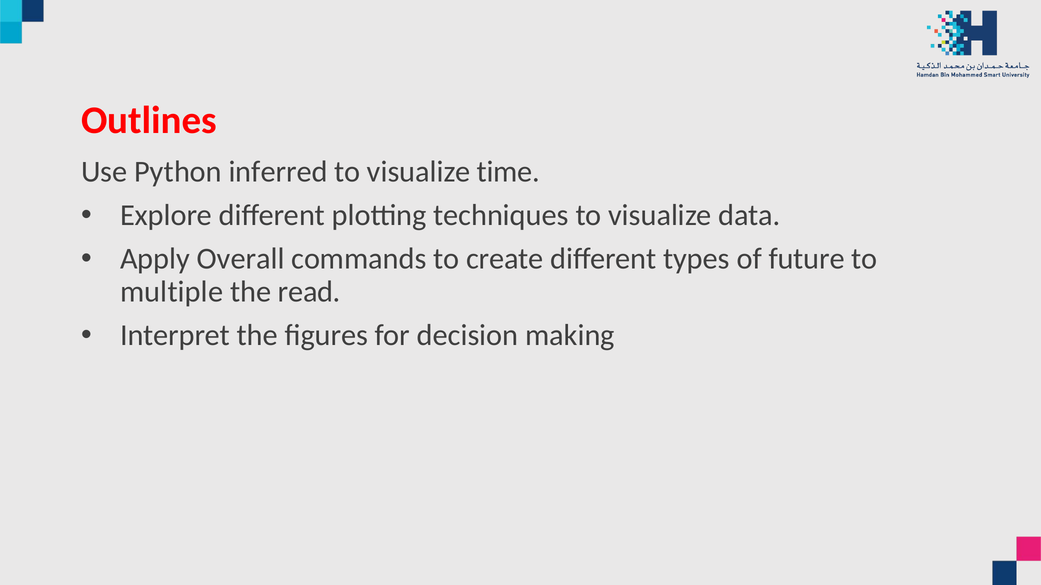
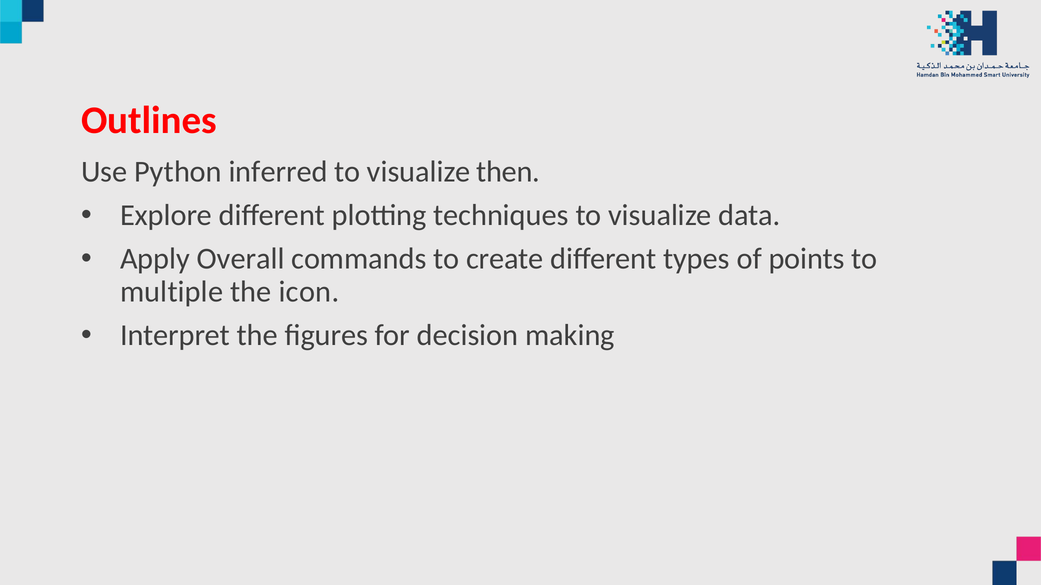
time: time -> then
future: future -> points
read: read -> icon
